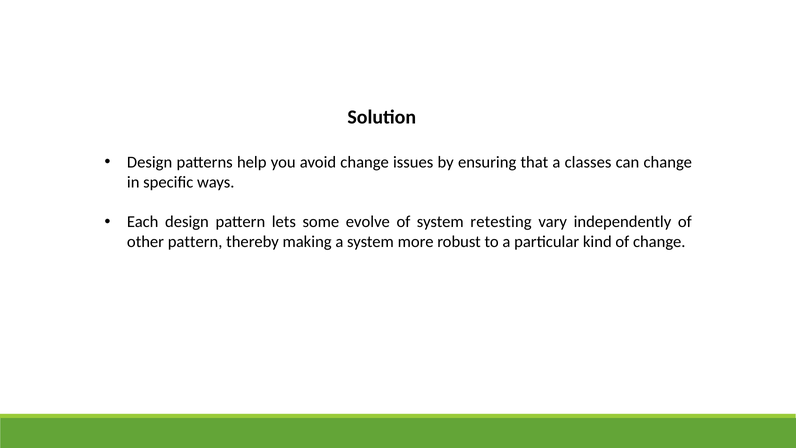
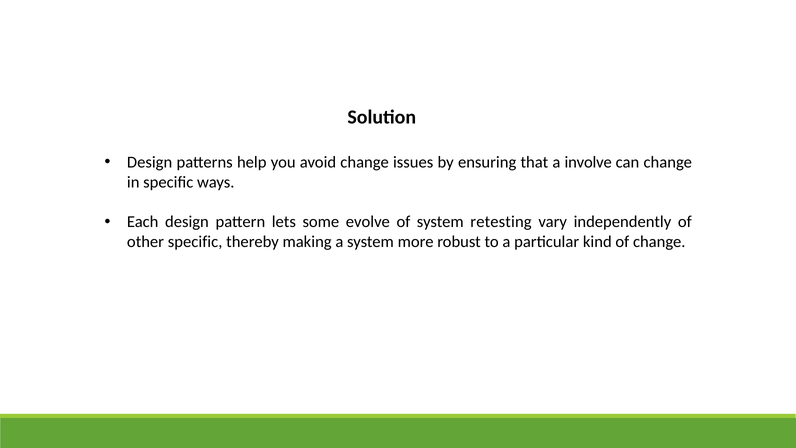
classes: classes -> involve
other pattern: pattern -> specific
